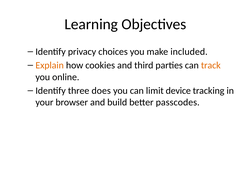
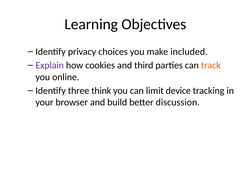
Explain colour: orange -> purple
does: does -> think
passcodes: passcodes -> discussion
